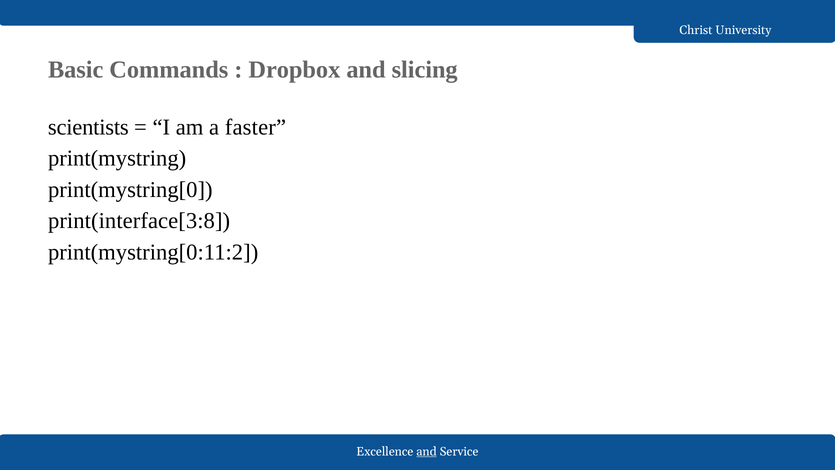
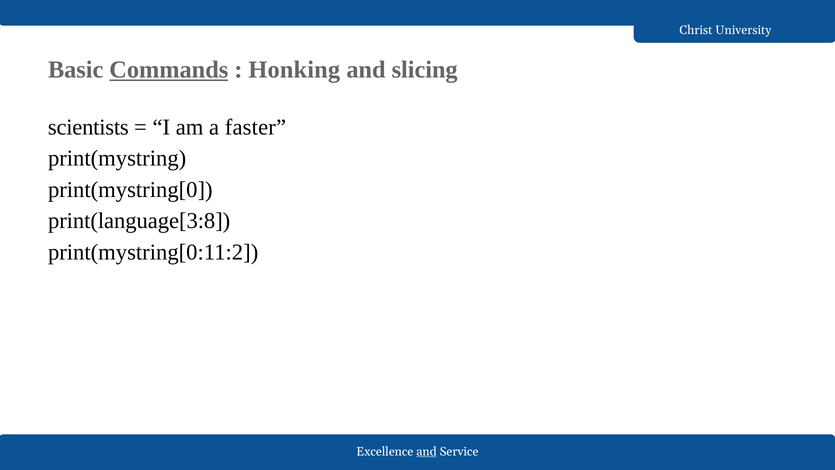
Commands underline: none -> present
Dropbox: Dropbox -> Honking
print(interface[3:8: print(interface[3:8 -> print(language[3:8
